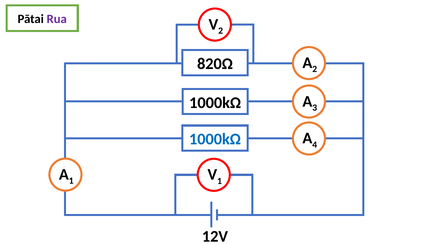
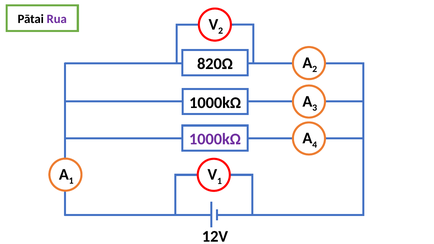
1000kΩ at (215, 139) colour: blue -> purple
